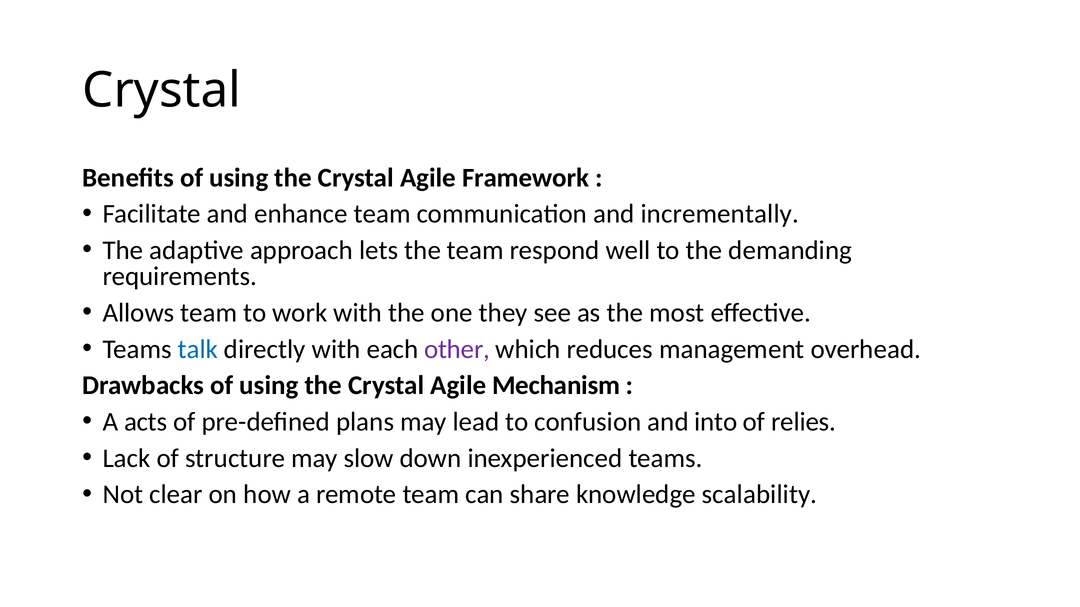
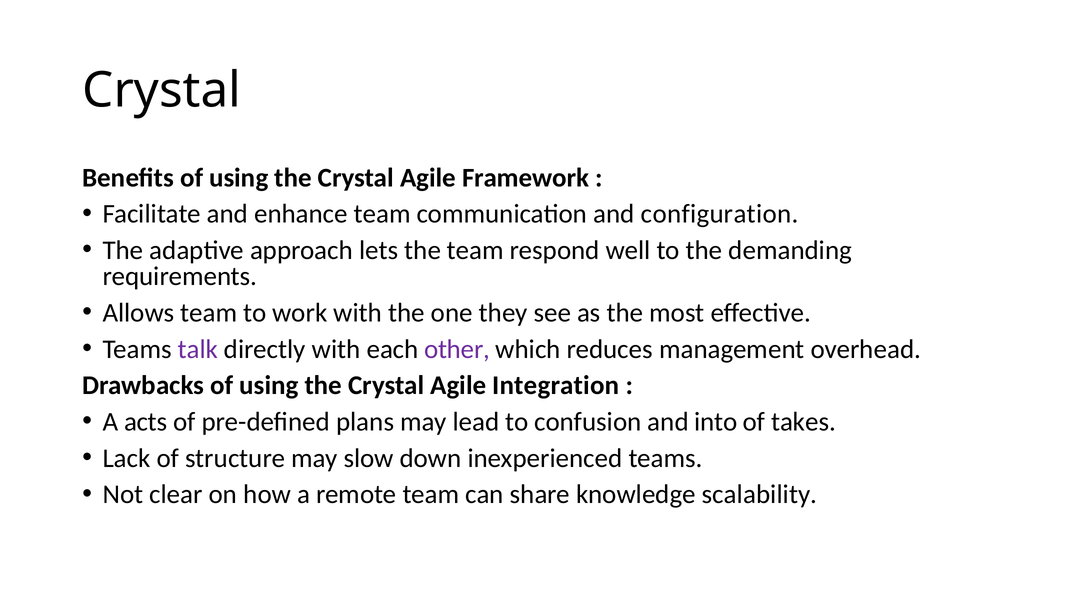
incrementally: incrementally -> configuration
talk colour: blue -> purple
Mechanism: Mechanism -> Integration
relies: relies -> takes
